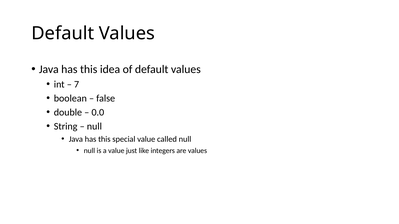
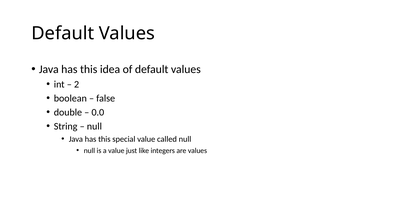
7: 7 -> 2
